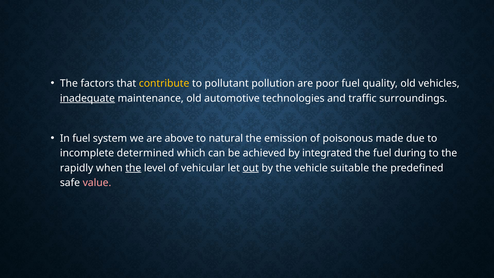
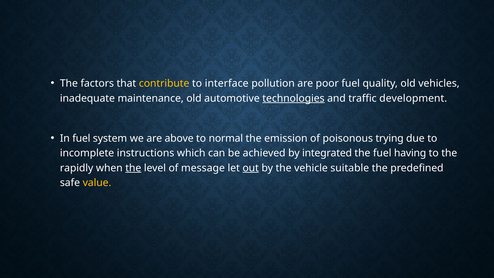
pollutant: pollutant -> interface
inadequate underline: present -> none
technologies underline: none -> present
surroundings: surroundings -> development
natural: natural -> normal
made: made -> trying
determined: determined -> instructions
during: during -> having
vehicular: vehicular -> message
value colour: pink -> yellow
